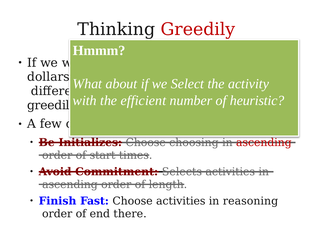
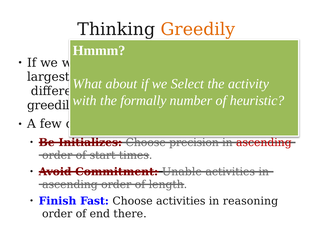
Greedily at (198, 29) colour: red -> orange
dollars: dollars -> largest
efficient: efficient -> formally
choosing: choosing -> precision
Selects: Selects -> Unable
